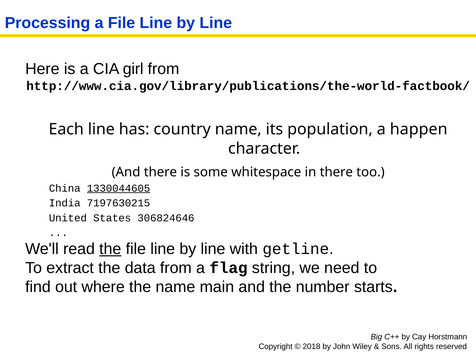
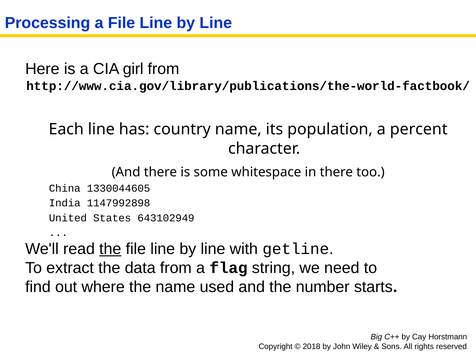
happen: happen -> percent
1330044605 underline: present -> none
7197630215: 7197630215 -> 1147992898
306824646: 306824646 -> 643102949
main: main -> used
